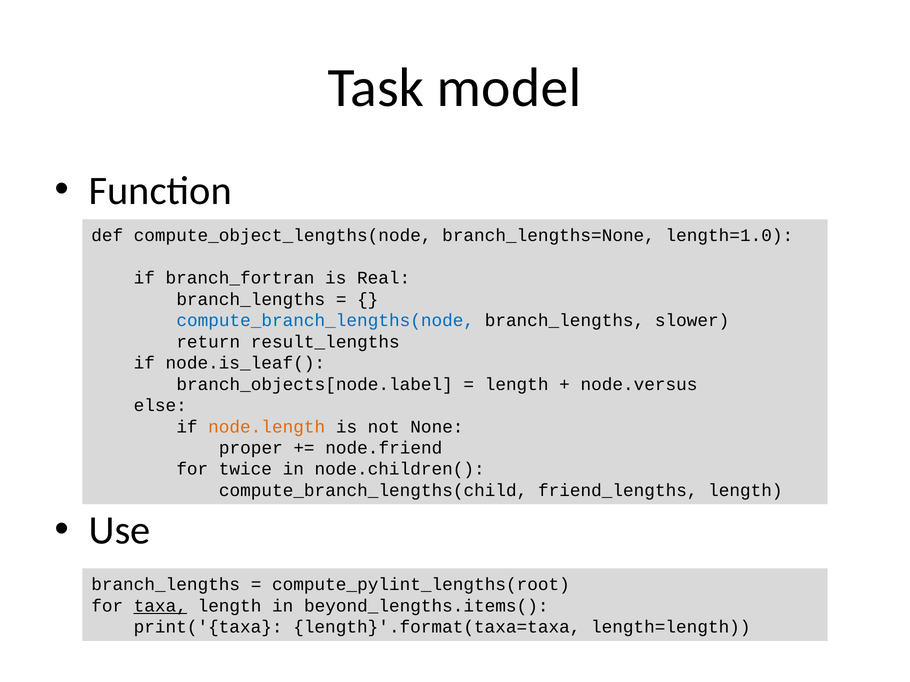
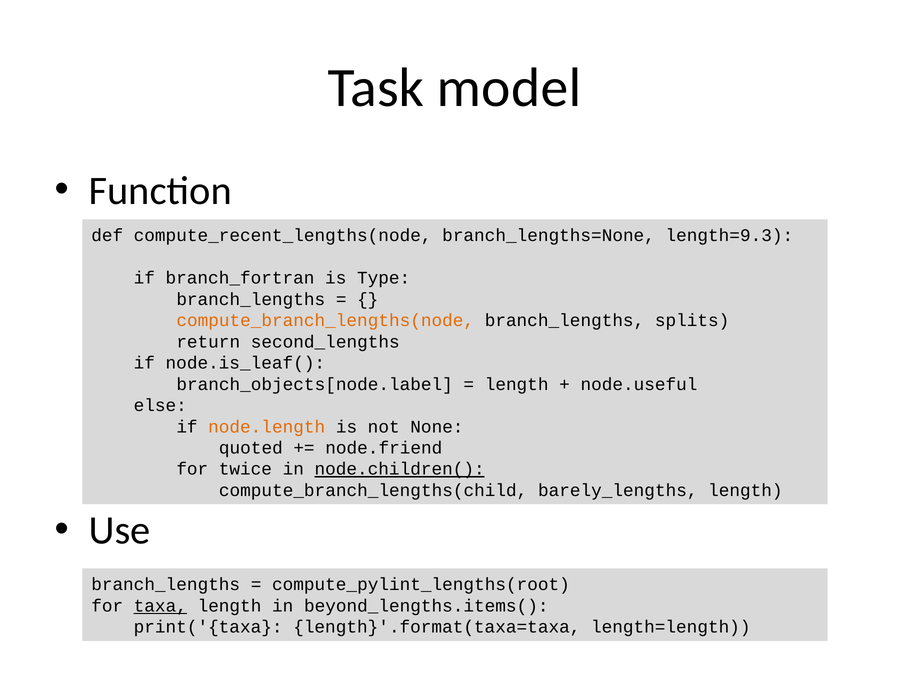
compute_object_lengths(node: compute_object_lengths(node -> compute_recent_lengths(node
length=1.0: length=1.0 -> length=9.3
Real: Real -> Type
compute_branch_lengths(node colour: blue -> orange
slower: slower -> splits
result_lengths: result_lengths -> second_lengths
node.versus: node.versus -> node.useful
proper: proper -> quoted
node.children( underline: none -> present
friend_lengths: friend_lengths -> barely_lengths
